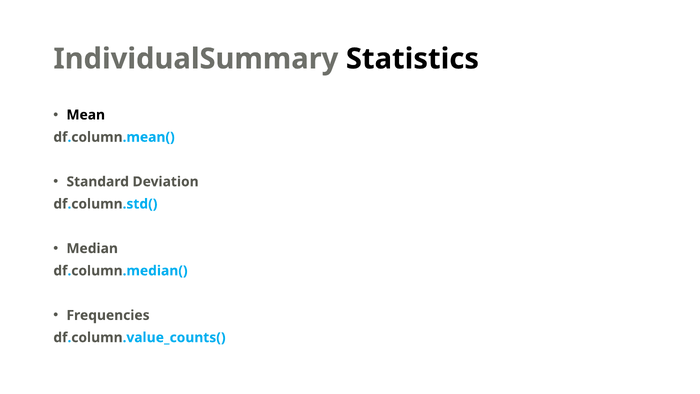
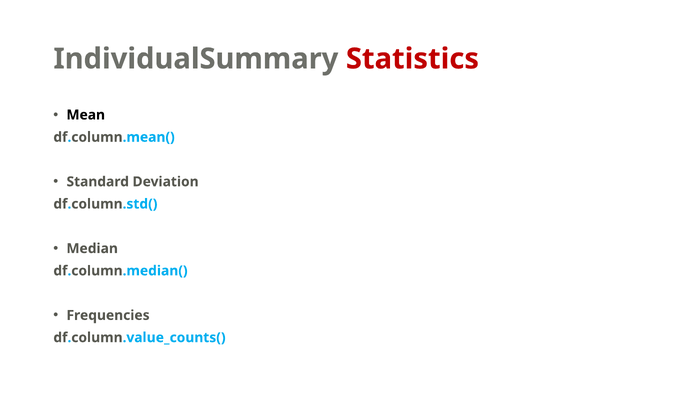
Statistics colour: black -> red
